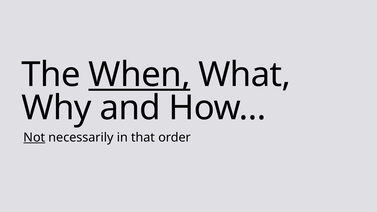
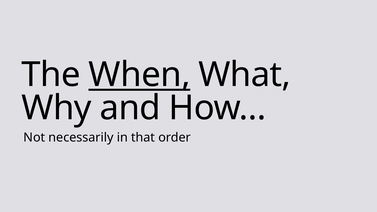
Not underline: present -> none
